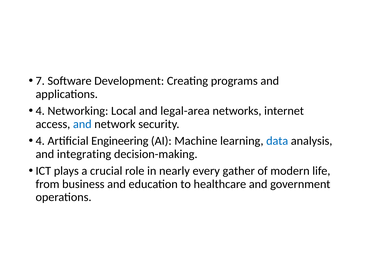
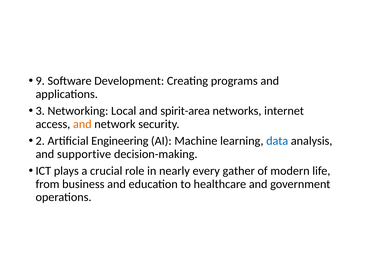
7: 7 -> 9
4 at (40, 111): 4 -> 3
legal-area: legal-area -> spirit-area
and at (82, 124) colour: blue -> orange
4 at (40, 141): 4 -> 2
integrating: integrating -> supportive
